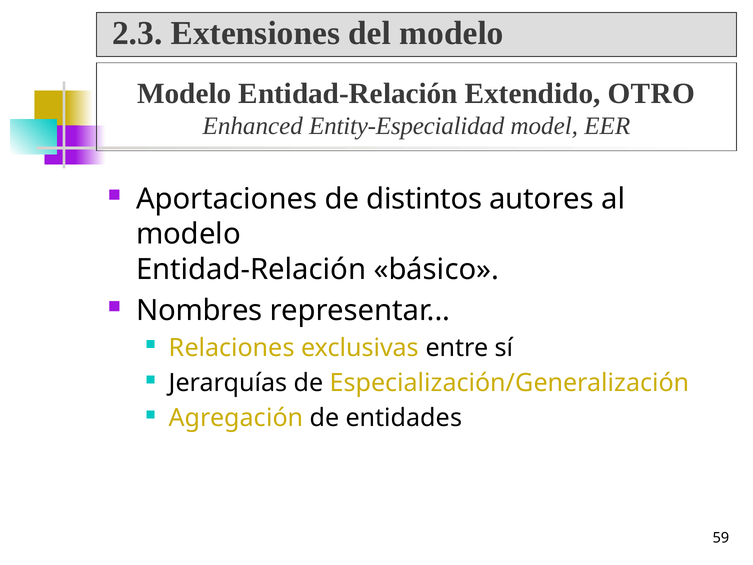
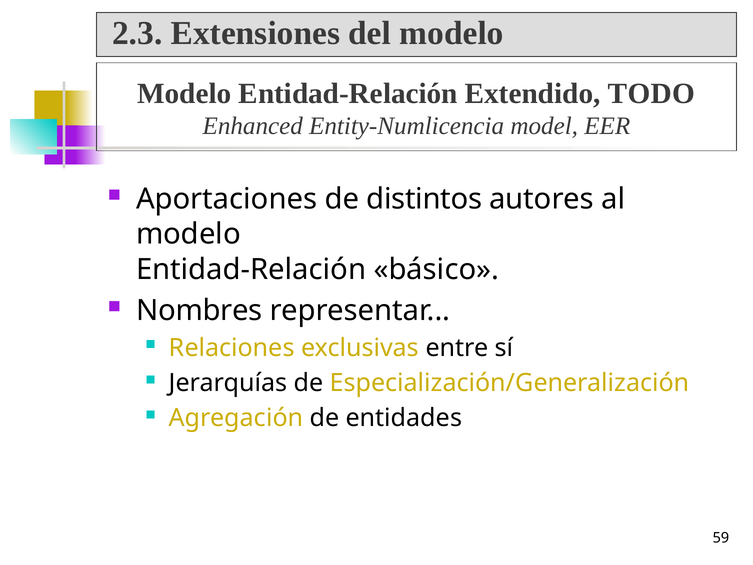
OTRO: OTRO -> TODO
Entity-Especialidad: Entity-Especialidad -> Entity-Numlicencia
